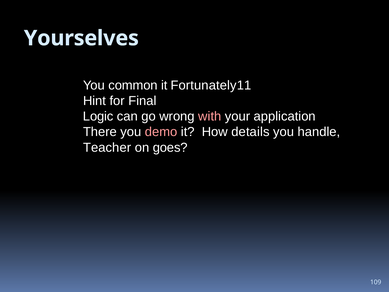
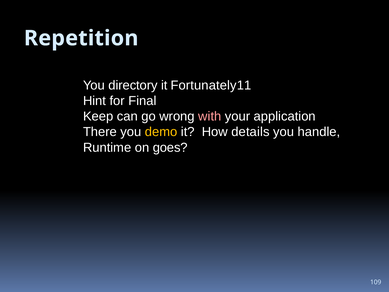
Yourselves: Yourselves -> Repetition
common: common -> directory
Logic: Logic -> Keep
demo colour: pink -> yellow
Teacher: Teacher -> Runtime
